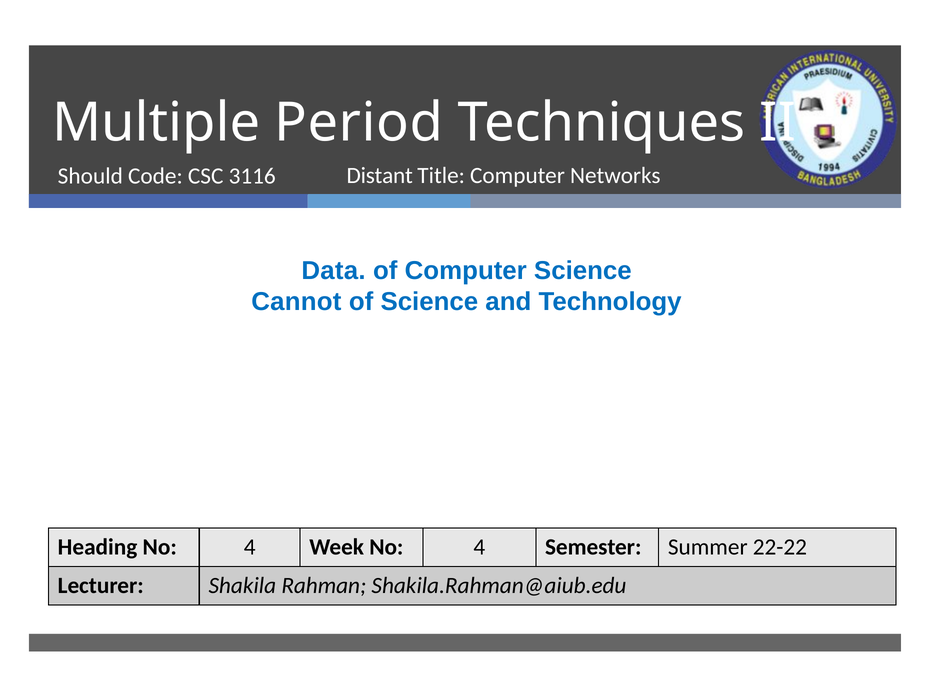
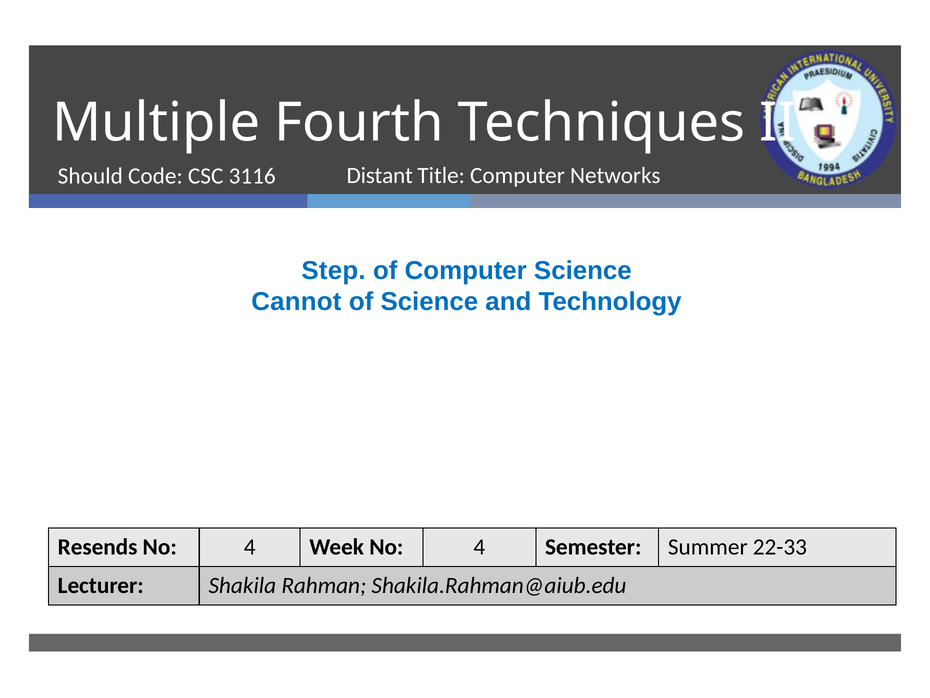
Period: Period -> Fourth
Data: Data -> Step
Heading: Heading -> Resends
22-22: 22-22 -> 22-33
